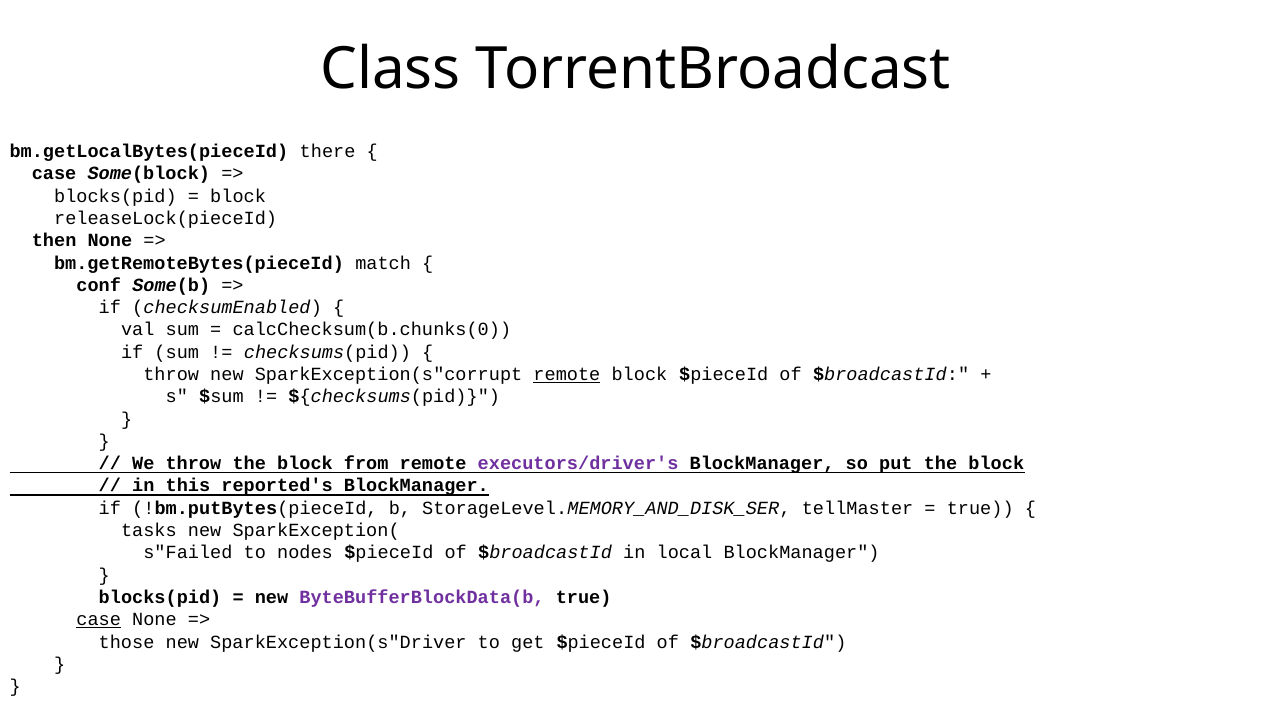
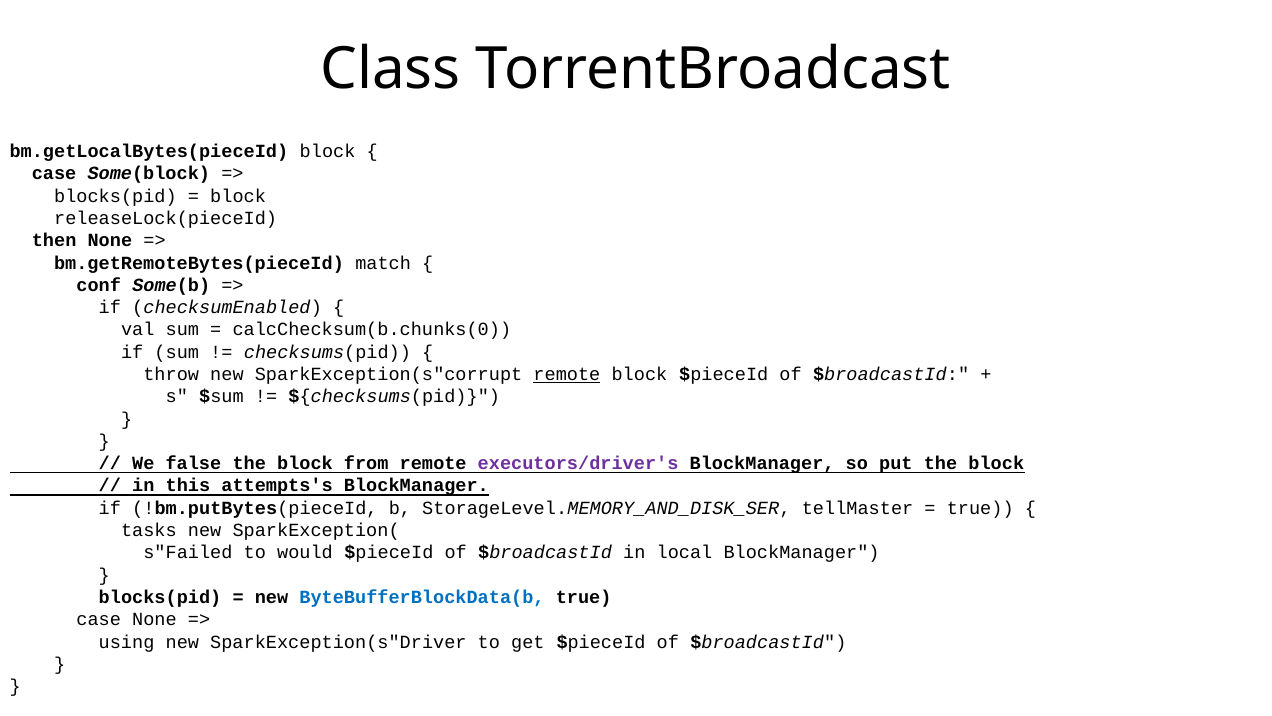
bm.getLocalBytes(pieceId there: there -> block
We throw: throw -> false
reported's: reported's -> attempts's
nodes: nodes -> would
ByteBufferBlockData(b colour: purple -> blue
case at (99, 619) underline: present -> none
those: those -> using
